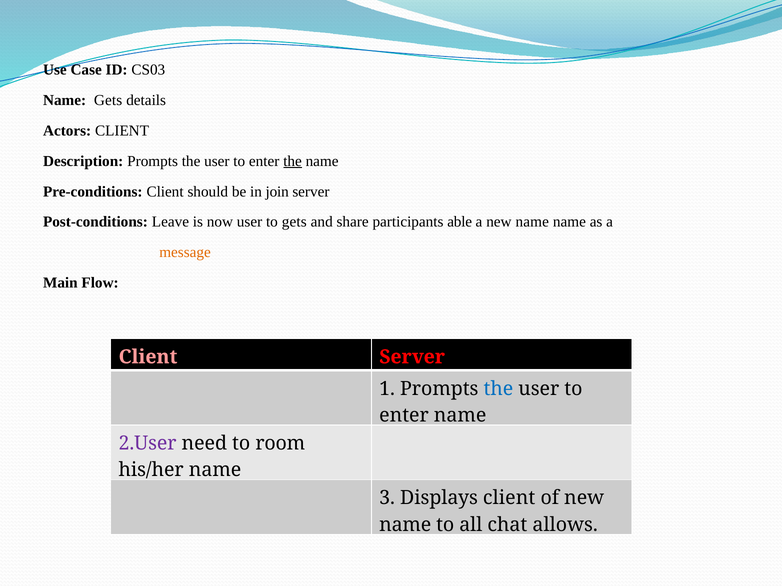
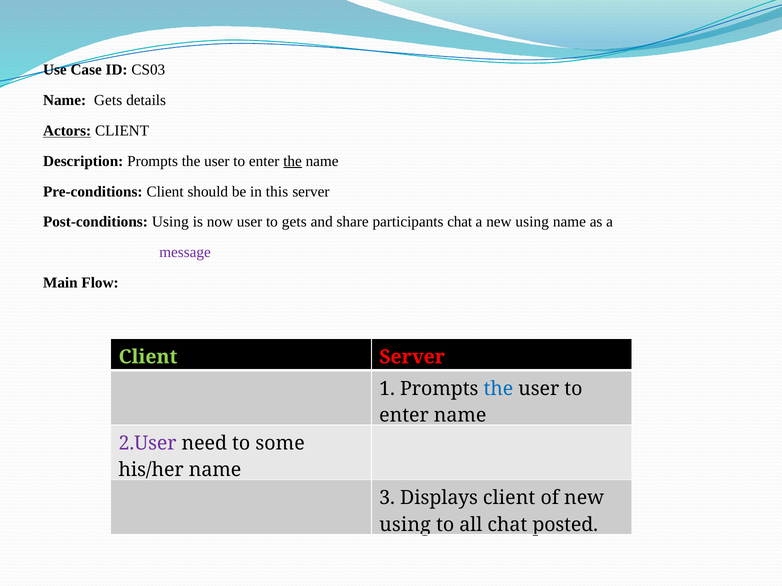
Actors underline: none -> present
join: join -> this
Post-conditions Leave: Leave -> Using
participants able: able -> chat
a new name: name -> using
message colour: orange -> purple
Client at (148, 357) colour: pink -> light green
room: room -> some
name at (405, 525): name -> using
allows: allows -> posted
